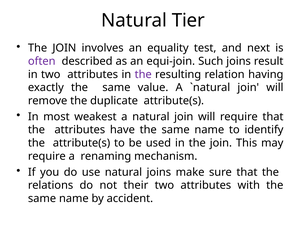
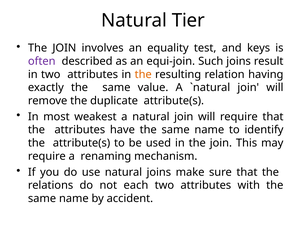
next: next -> keys
the at (143, 74) colour: purple -> orange
their: their -> each
